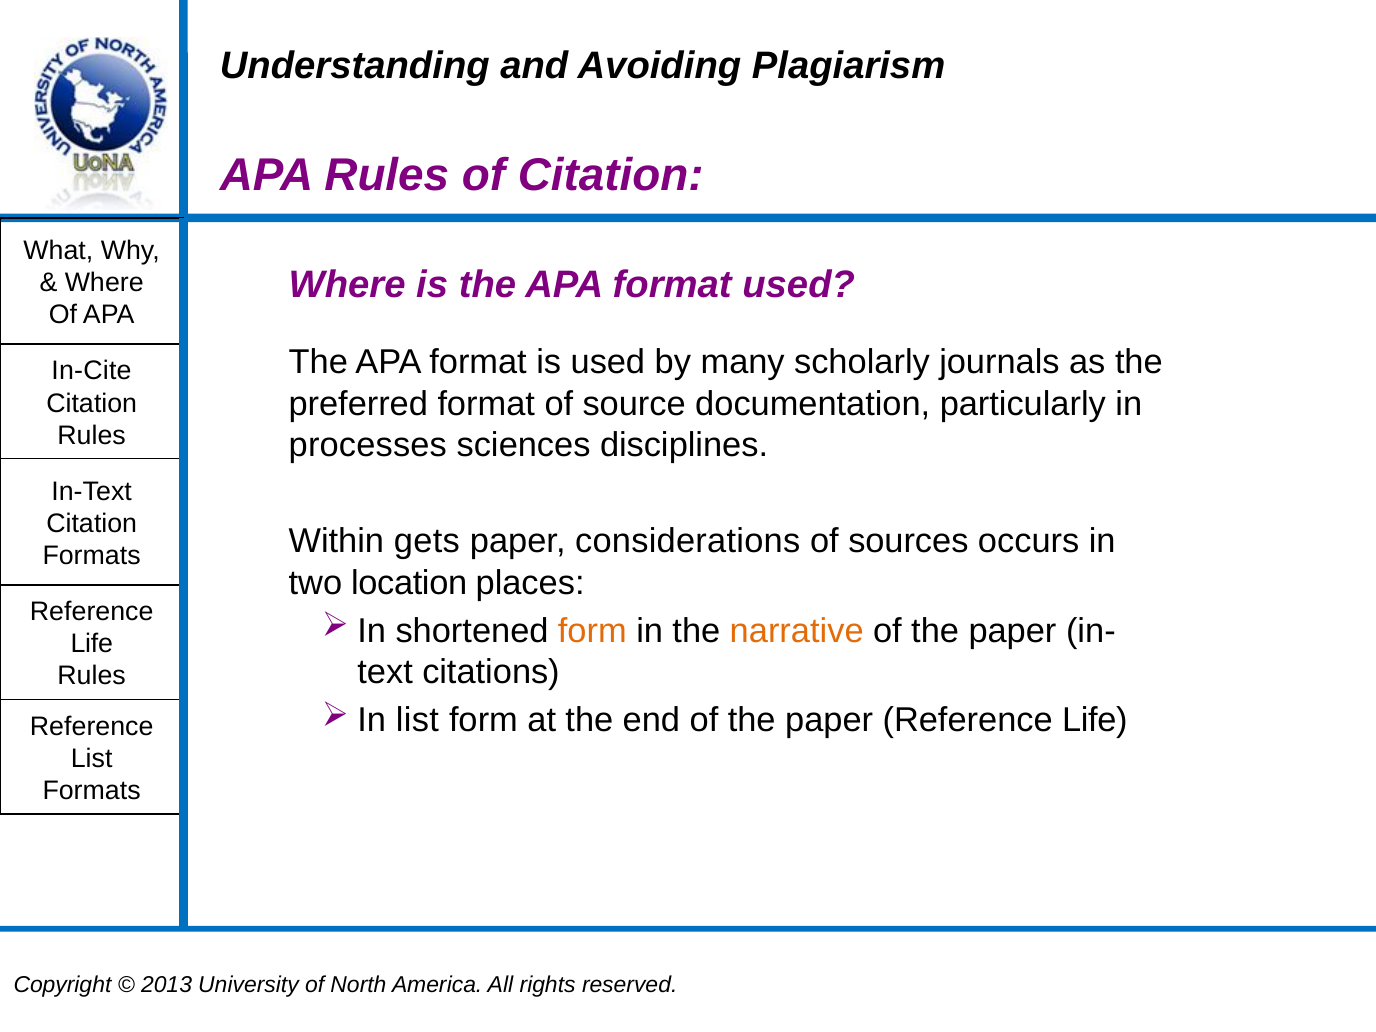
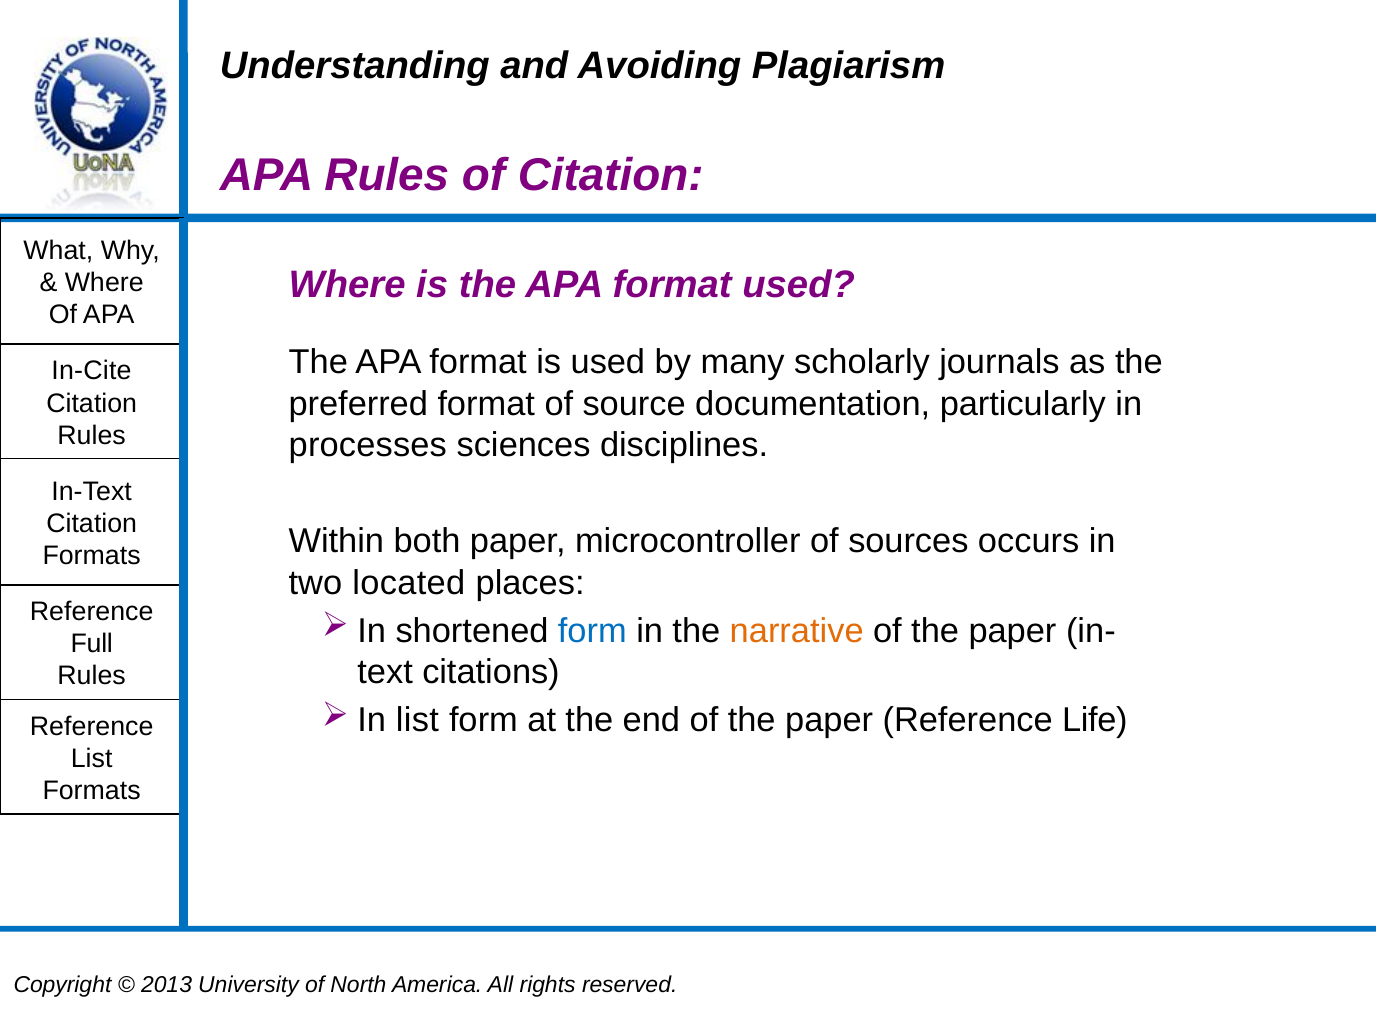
gets: gets -> both
considerations: considerations -> microcontroller
location: location -> located
form at (592, 631) colour: orange -> blue
Life at (92, 644): Life -> Full
